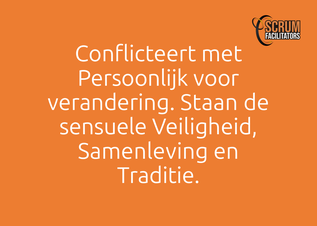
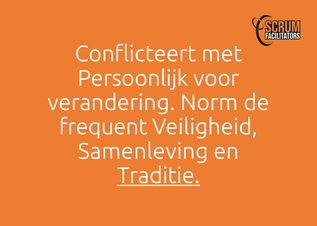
Staan: Staan -> Norm
sensuele: sensuele -> frequent
Traditie underline: none -> present
